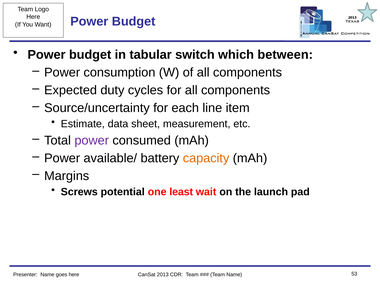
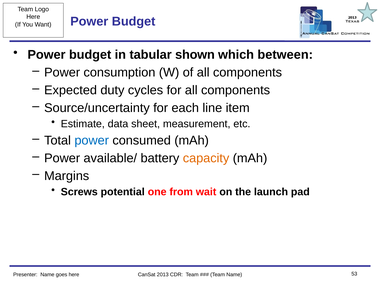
switch: switch -> shown
power at (92, 140) colour: purple -> blue
least: least -> from
